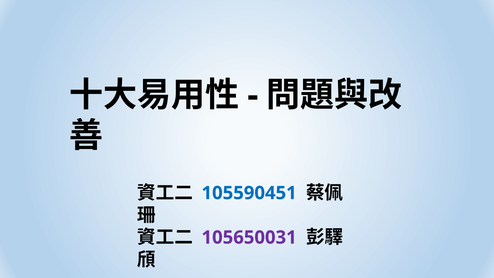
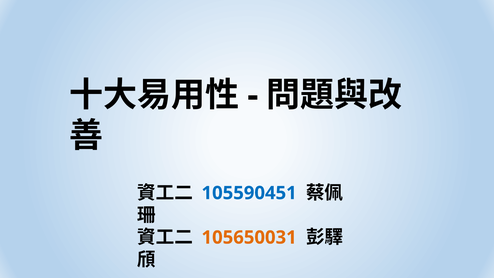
105650031 colour: purple -> orange
